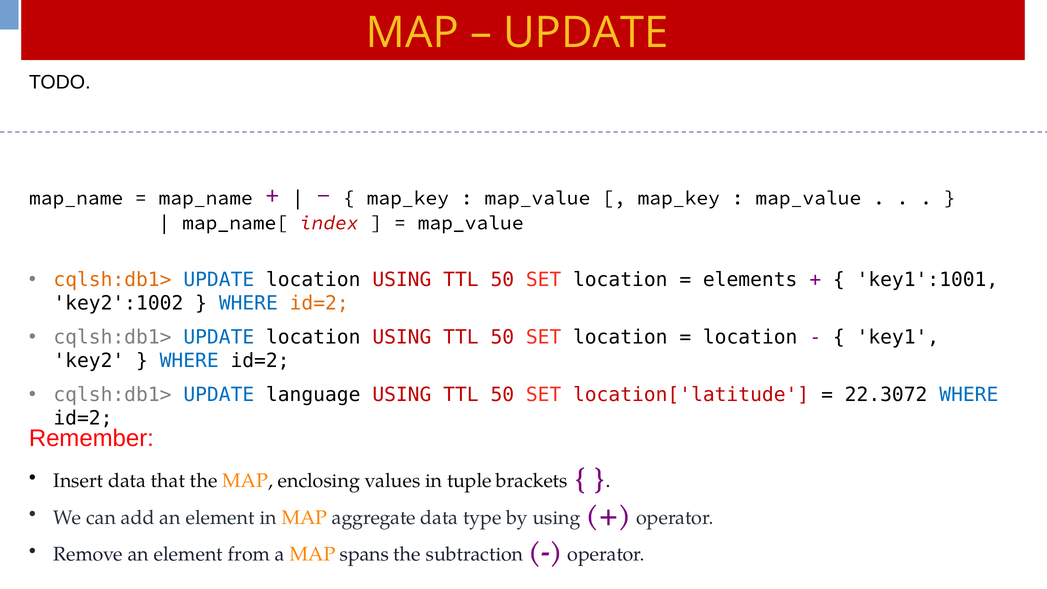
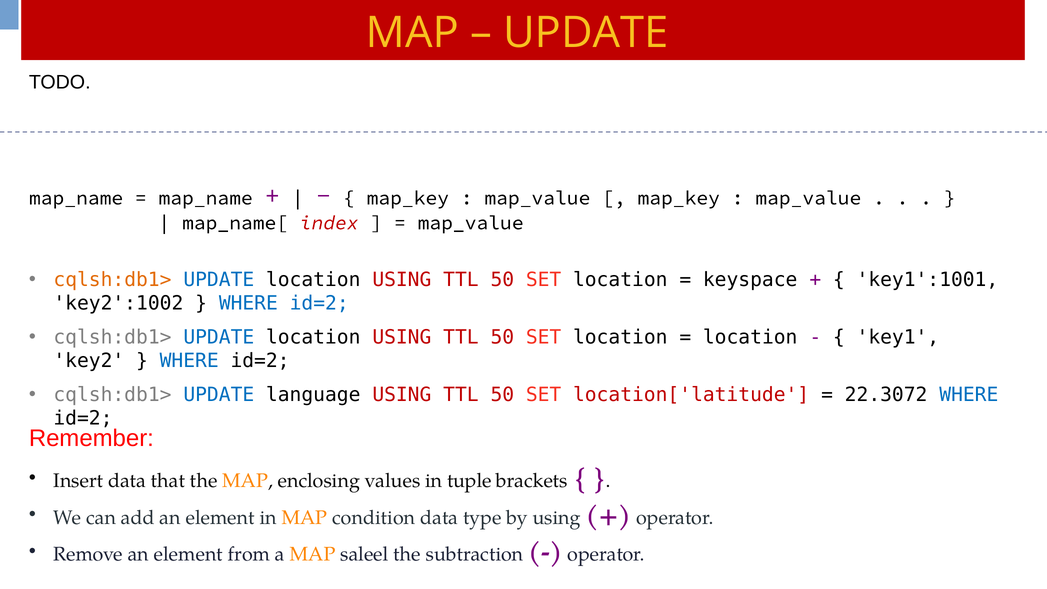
elements: elements -> keyspace
id=2 at (319, 303) colour: orange -> blue
aggregate: aggregate -> condition
spans: spans -> saleel
